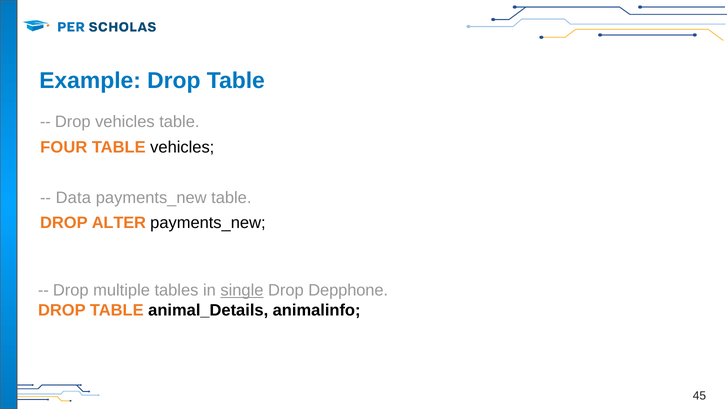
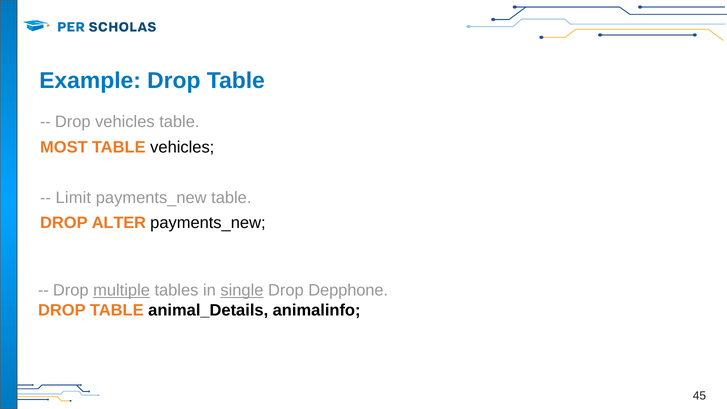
FOUR: FOUR -> MOST
Data: Data -> Limit
multiple underline: none -> present
